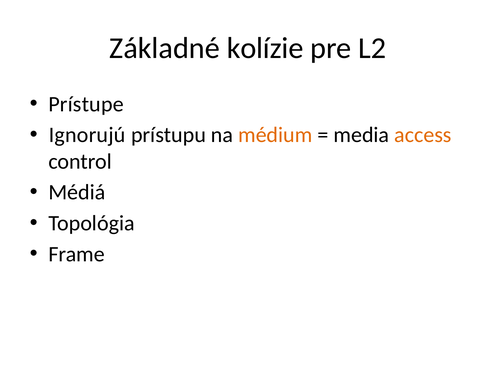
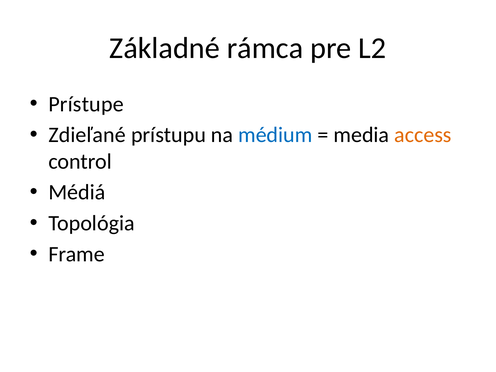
kolízie: kolízie -> rámca
Ignorujú: Ignorujú -> Zdieľané
médium colour: orange -> blue
